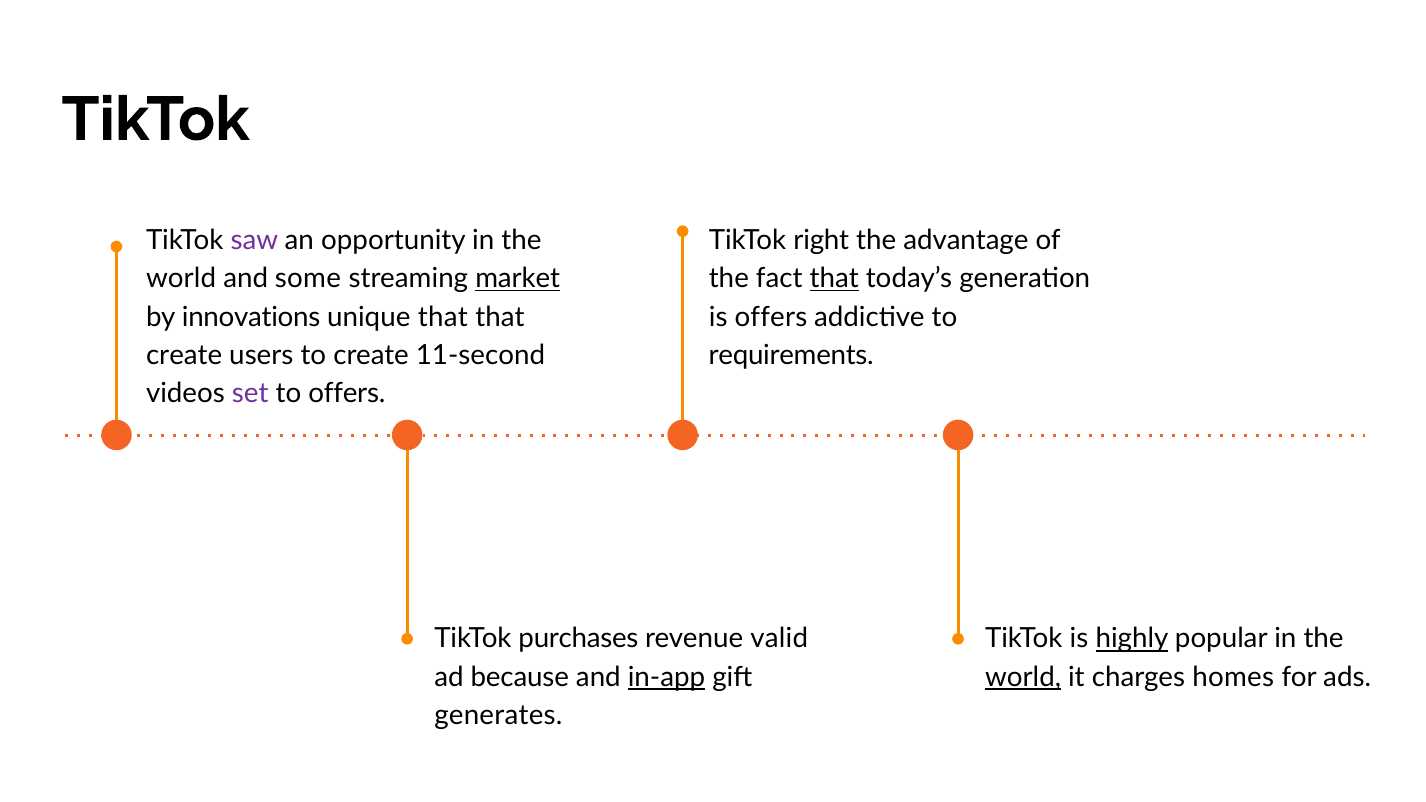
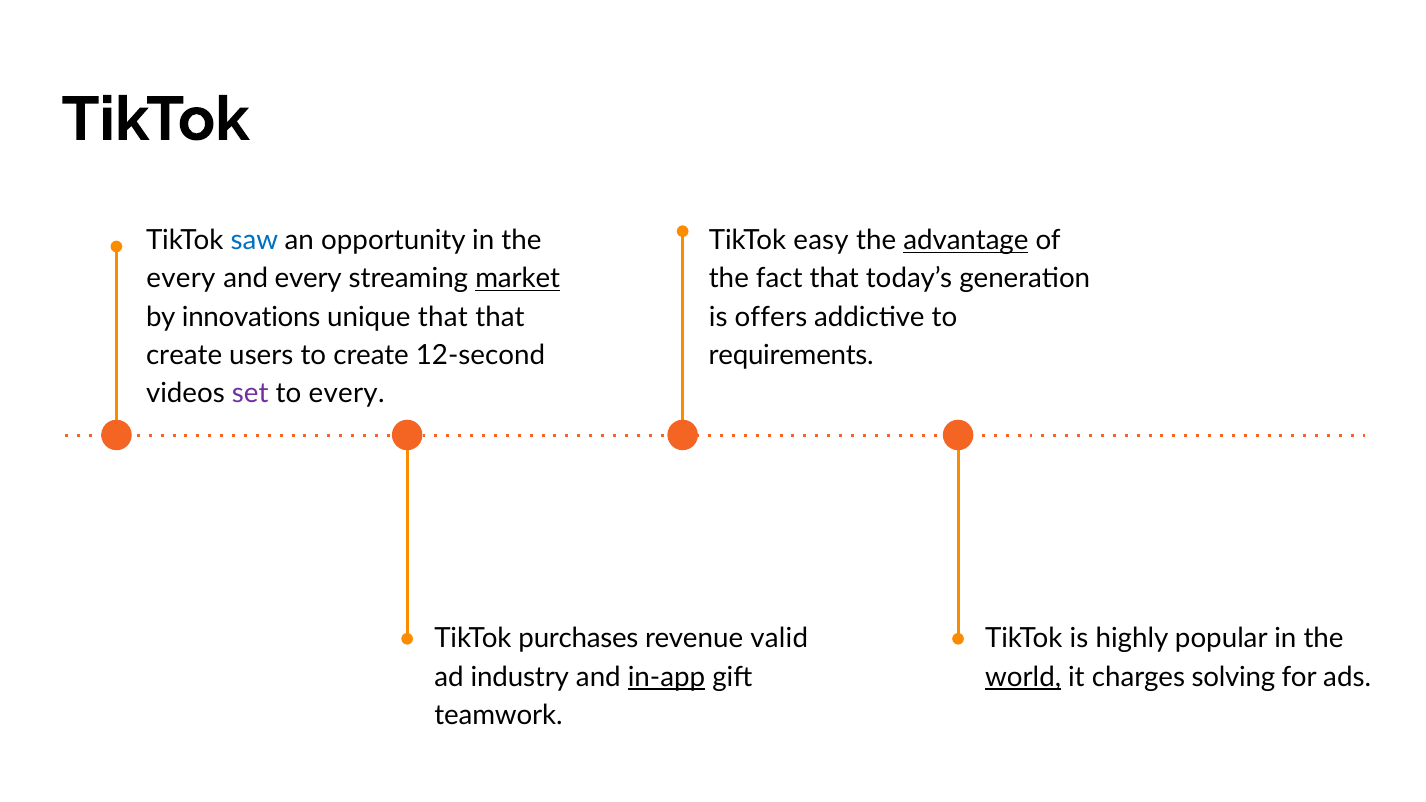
saw colour: purple -> blue
right: right -> easy
advantage underline: none -> present
world at (181, 279): world -> every
and some: some -> every
that at (834, 279) underline: present -> none
11-second: 11-second -> 12-second
to offers: offers -> every
highly underline: present -> none
because: because -> industry
homes: homes -> solving
generates: generates -> teamwork
